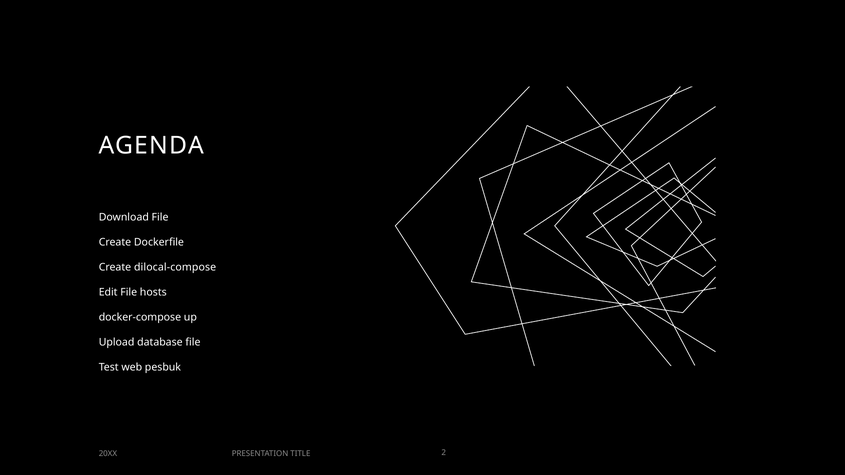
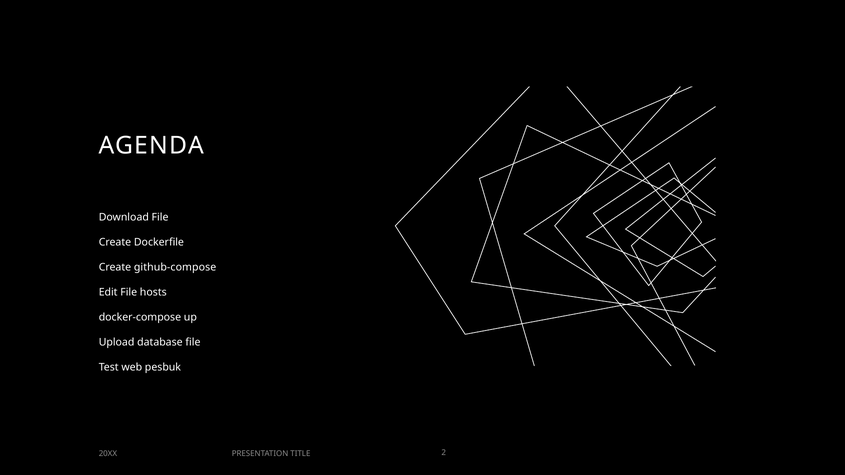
dilocal-compose: dilocal-compose -> github-compose
